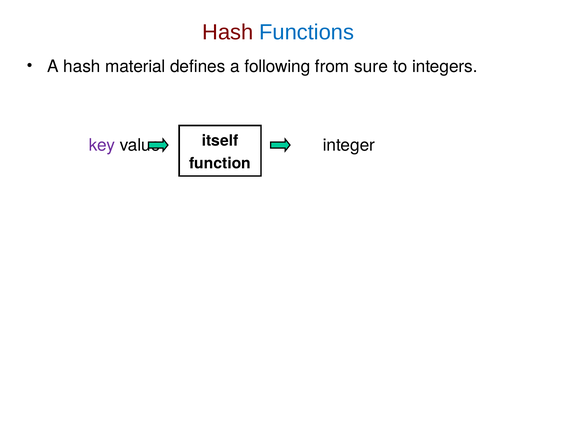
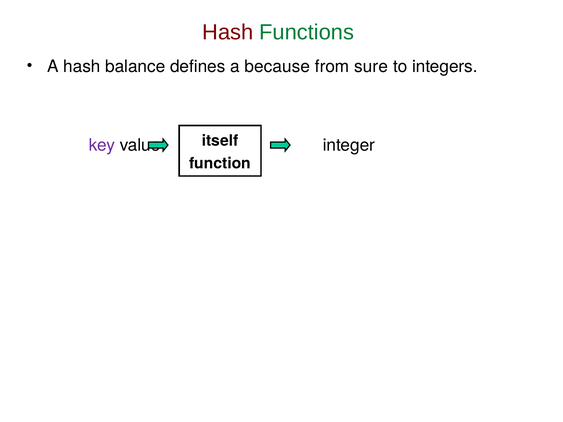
Functions colour: blue -> green
material: material -> balance
following: following -> because
